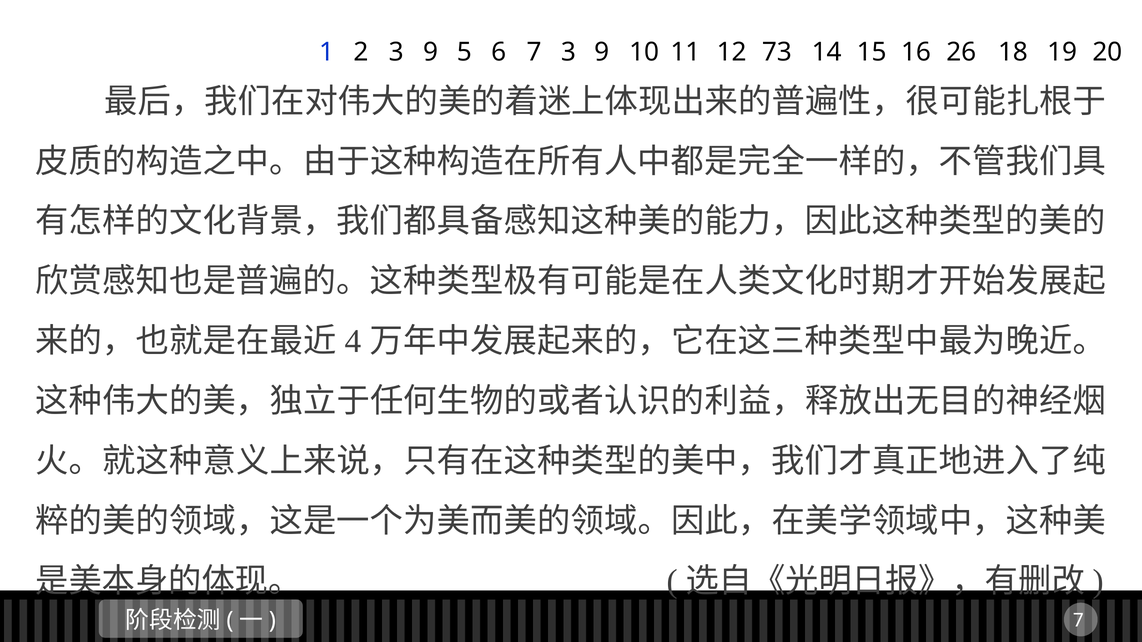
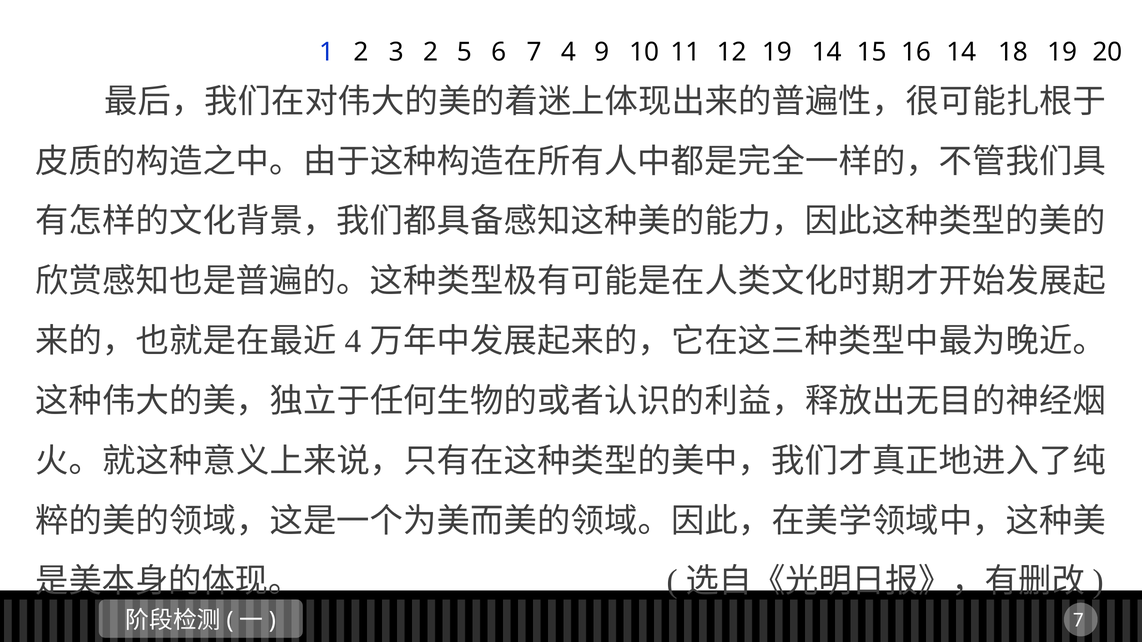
2 3 9: 9 -> 2
7 3: 3 -> 4
12 73: 73 -> 19
16 26: 26 -> 14
